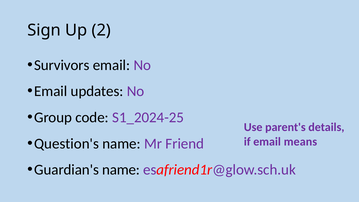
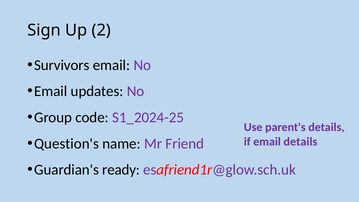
email means: means -> details
Guardian's name: name -> ready
